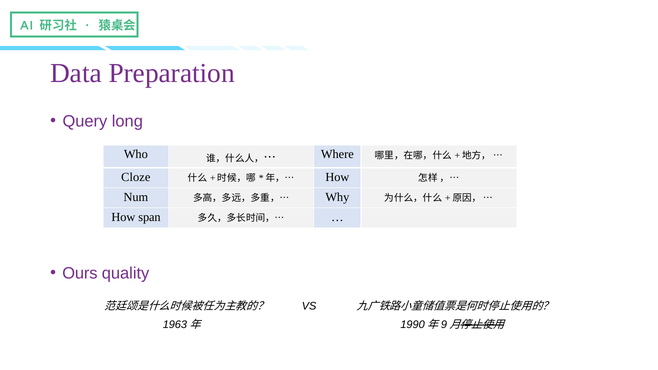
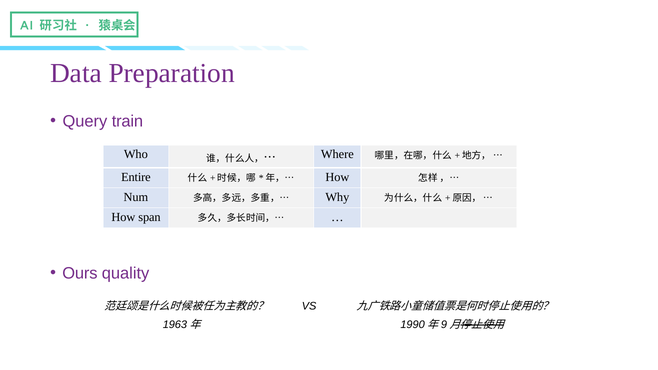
long: long -> train
Cloze: Cloze -> Entire
